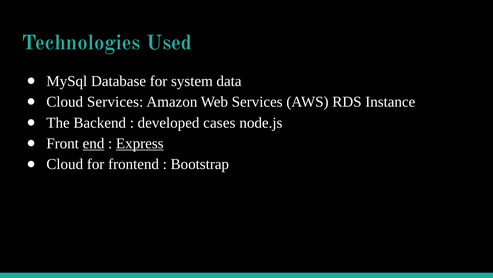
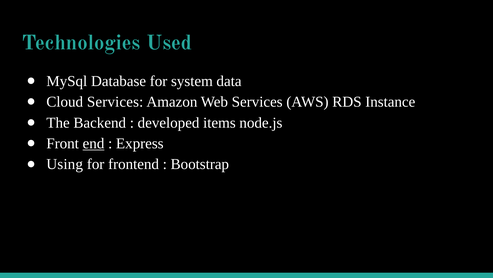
cases: cases -> items
Express underline: present -> none
Cloud at (65, 164): Cloud -> Using
